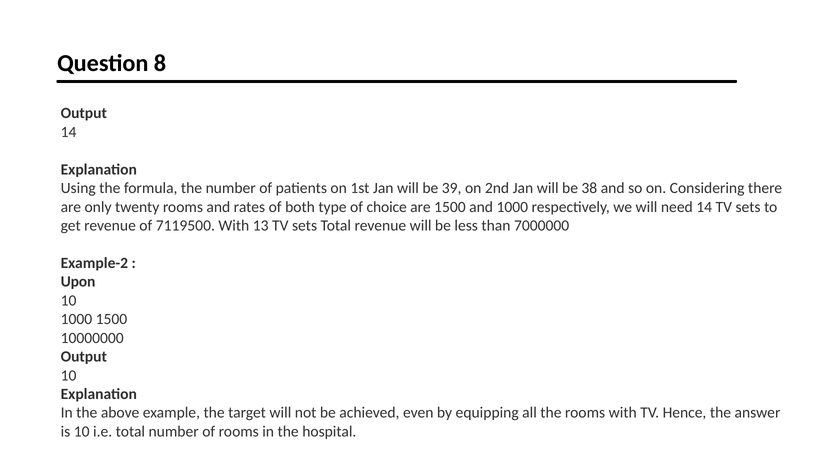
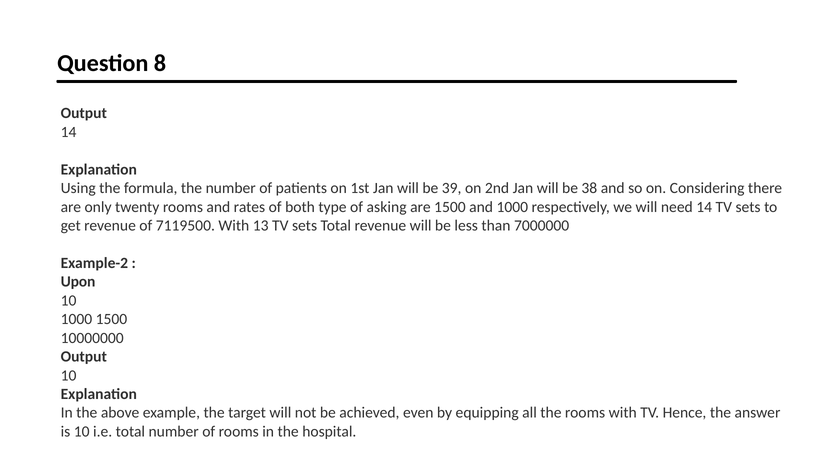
choice: choice -> asking
